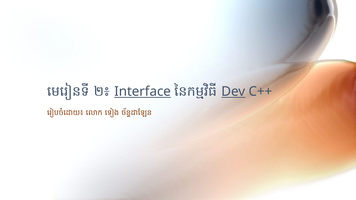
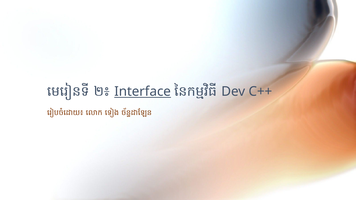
Dev underline: present -> none
